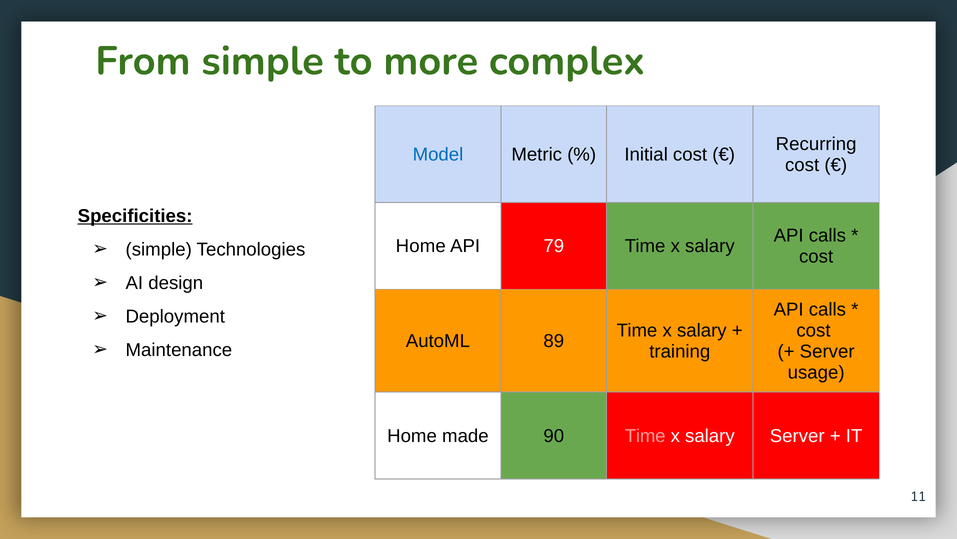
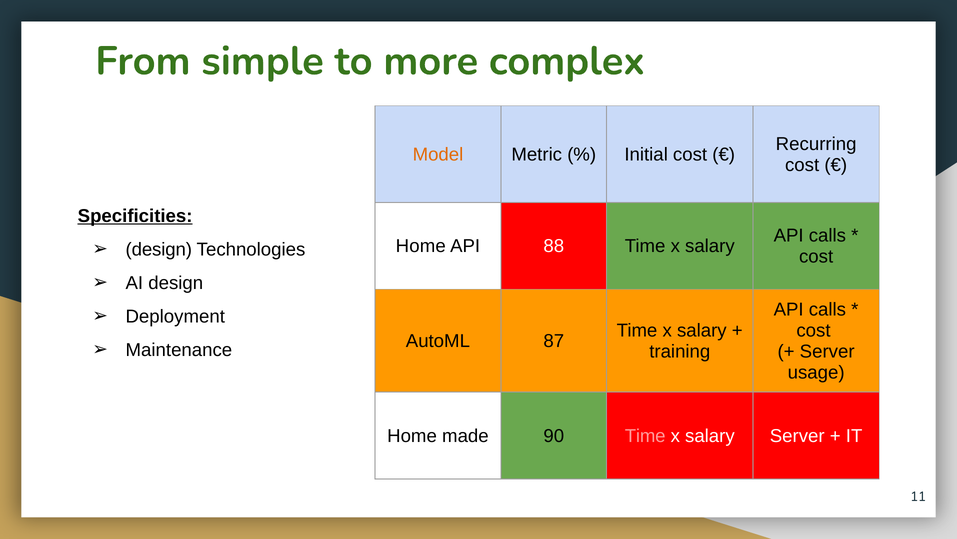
Model colour: blue -> orange
79: 79 -> 88
simple at (159, 249): simple -> design
89: 89 -> 87
